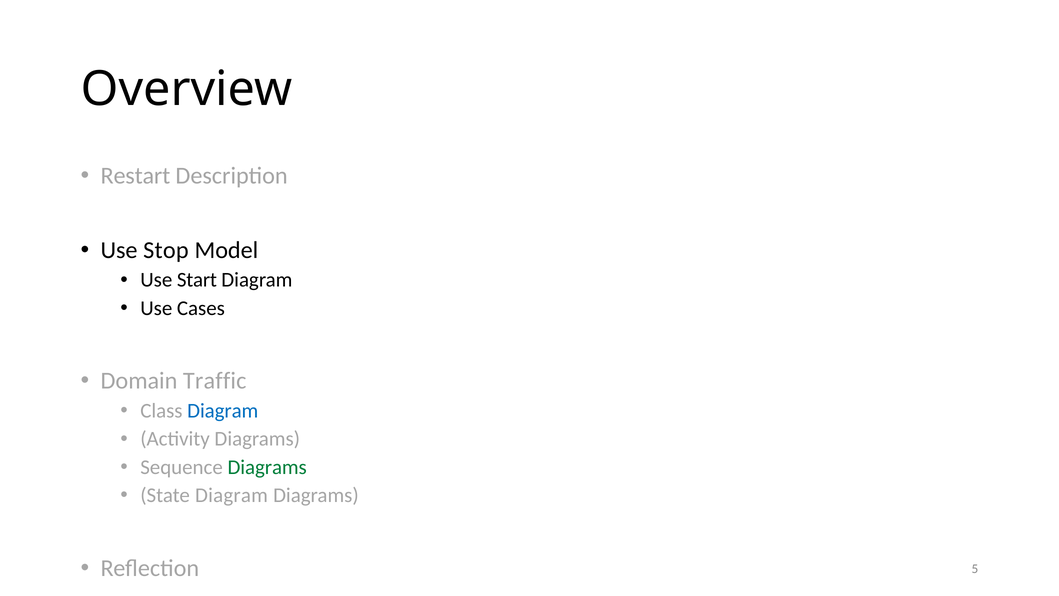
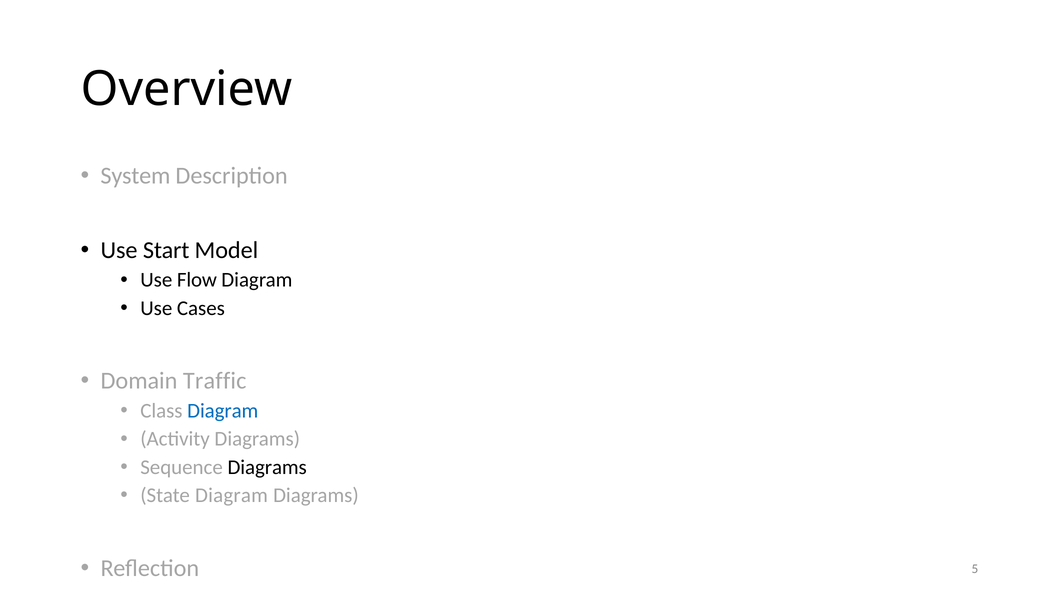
Restart: Restart -> System
Stop: Stop -> Start
Start: Start -> Flow
Diagrams at (267, 467) colour: green -> black
